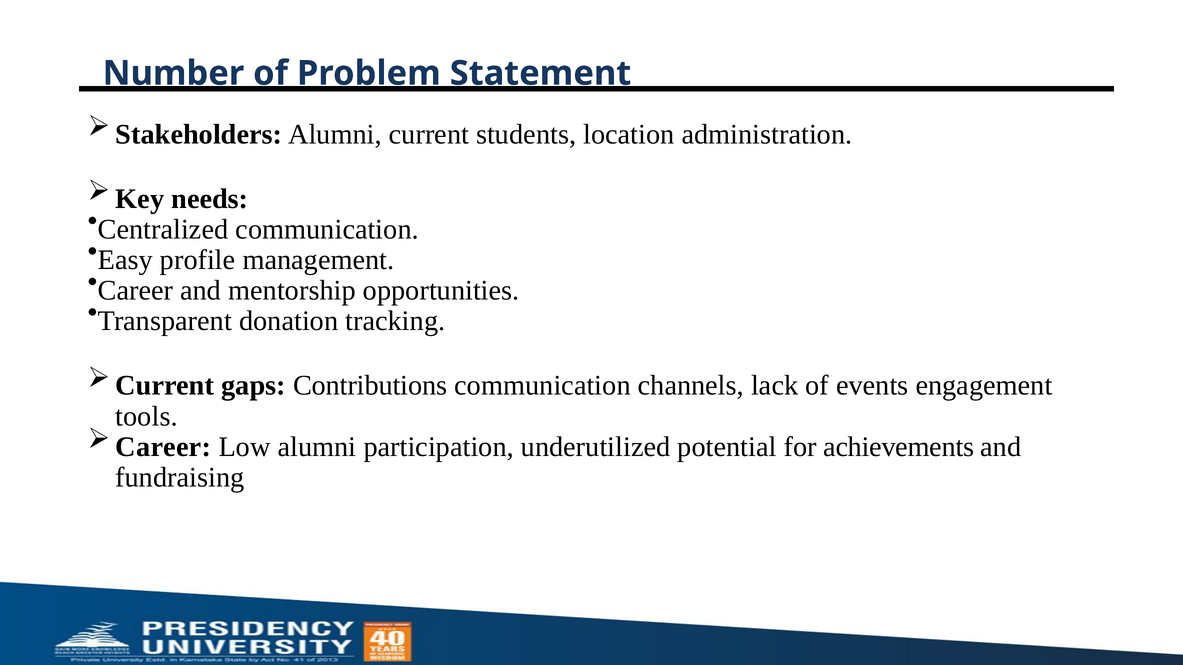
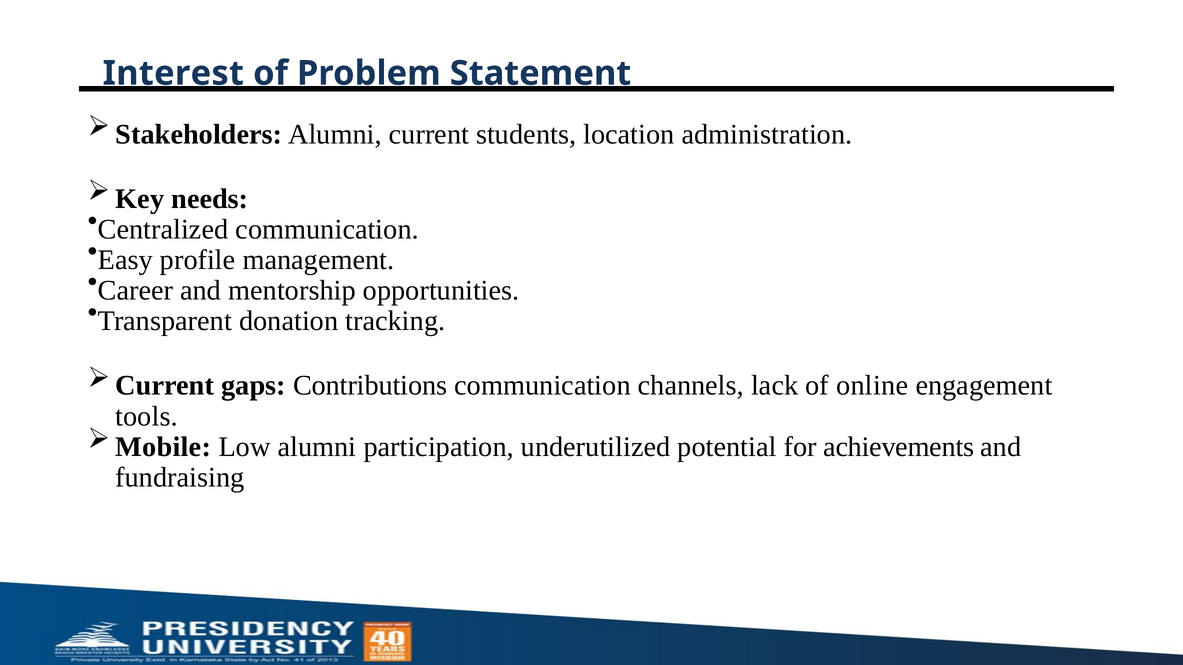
Number: Number -> Interest
events: events -> online
Career at (163, 447): Career -> Mobile
